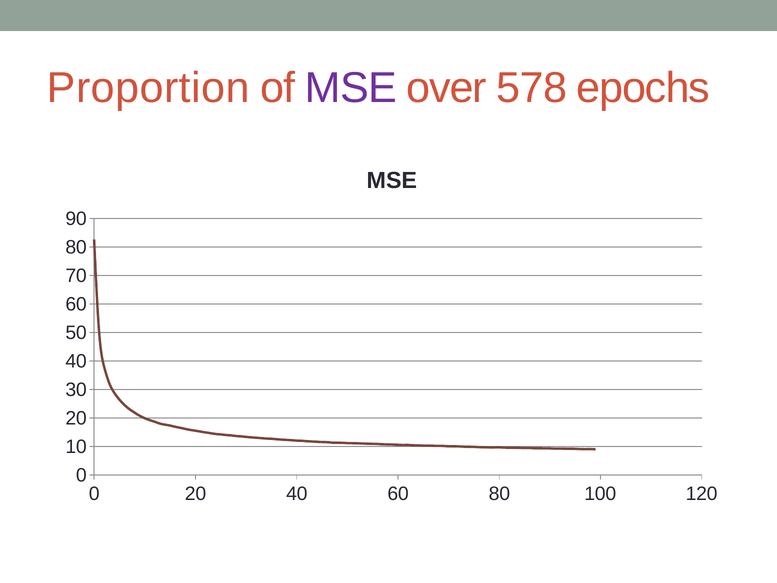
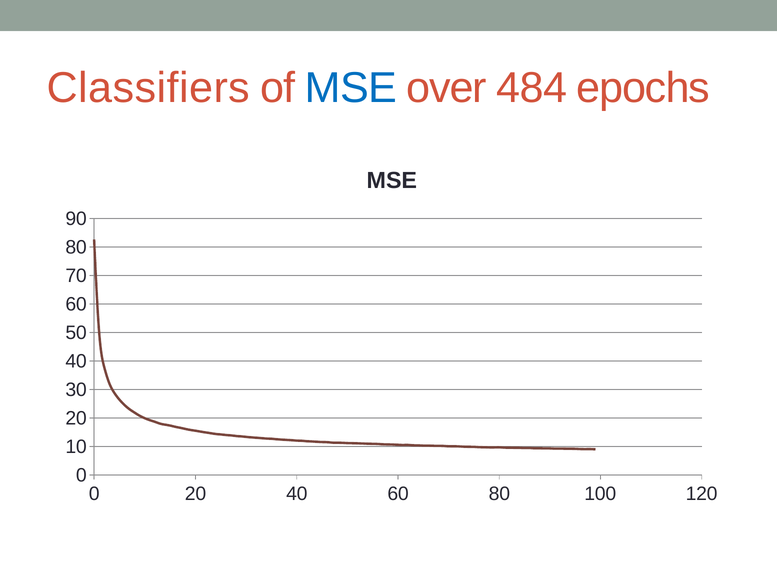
Proportion: Proportion -> Classifiers
MSE at (351, 88) colour: purple -> blue
578: 578 -> 484
